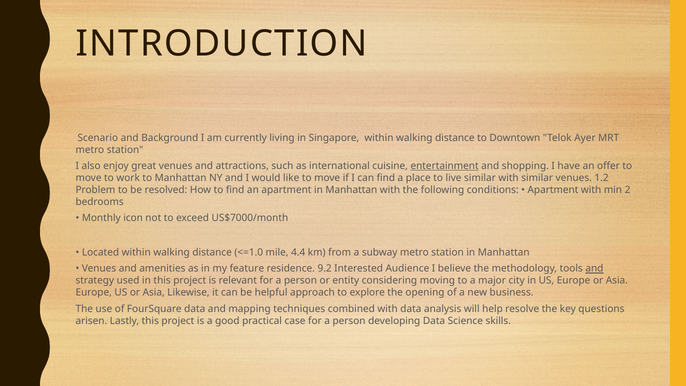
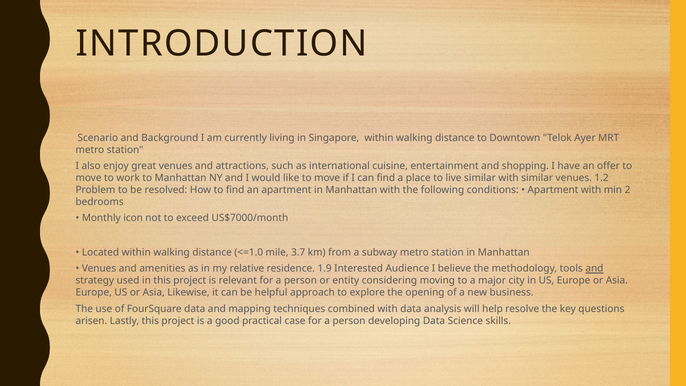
entertainment underline: present -> none
4.4: 4.4 -> 3.7
feature: feature -> relative
9.2: 9.2 -> 1.9
